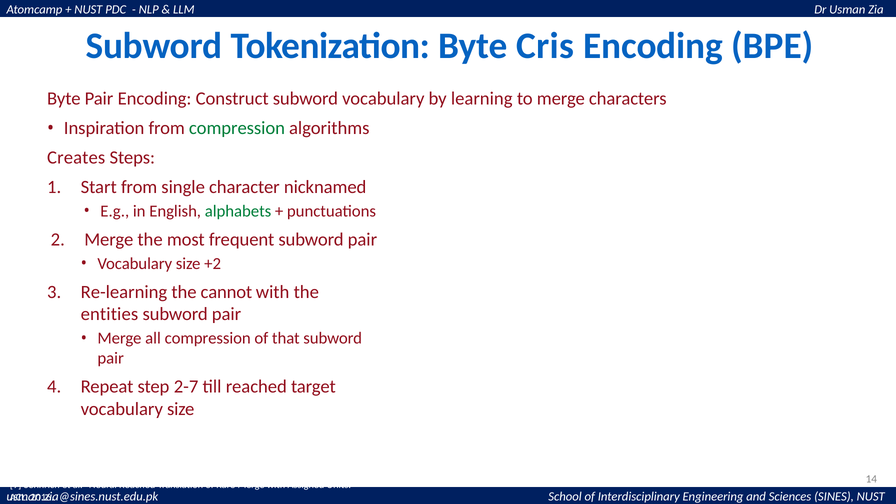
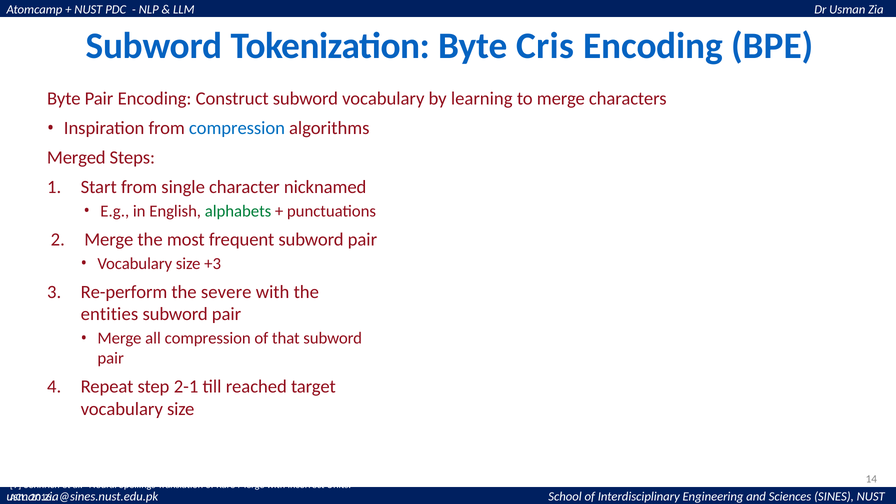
compression at (237, 128) colour: green -> blue
Creates: Creates -> Merged
+2: +2 -> +3
Re-learning: Re-learning -> Re-perform
cannot: cannot -> severe
2-7: 2-7 -> 2-1
Neural Reached: Reached -> Spellings
Assigned: Assigned -> Incorrect
